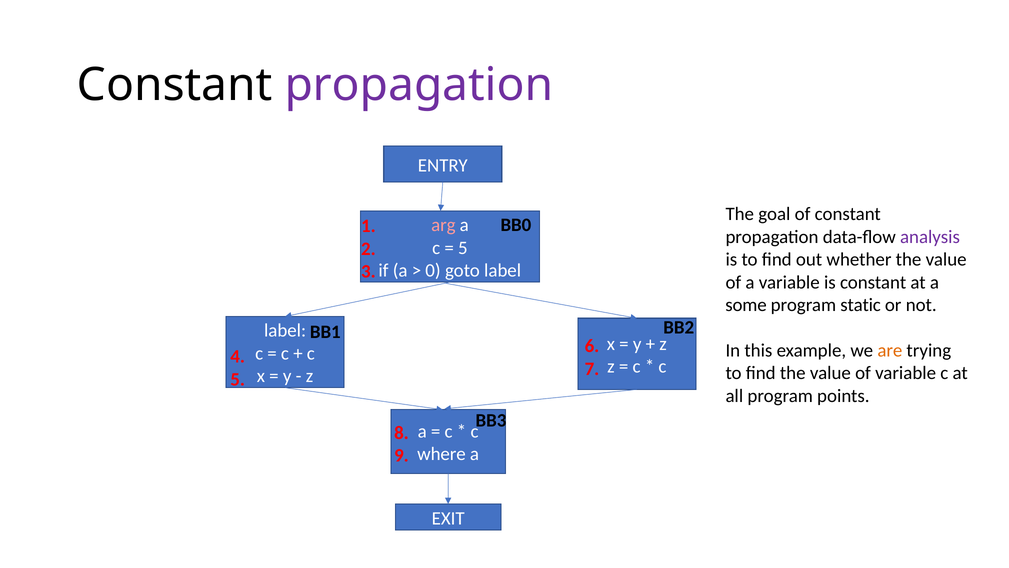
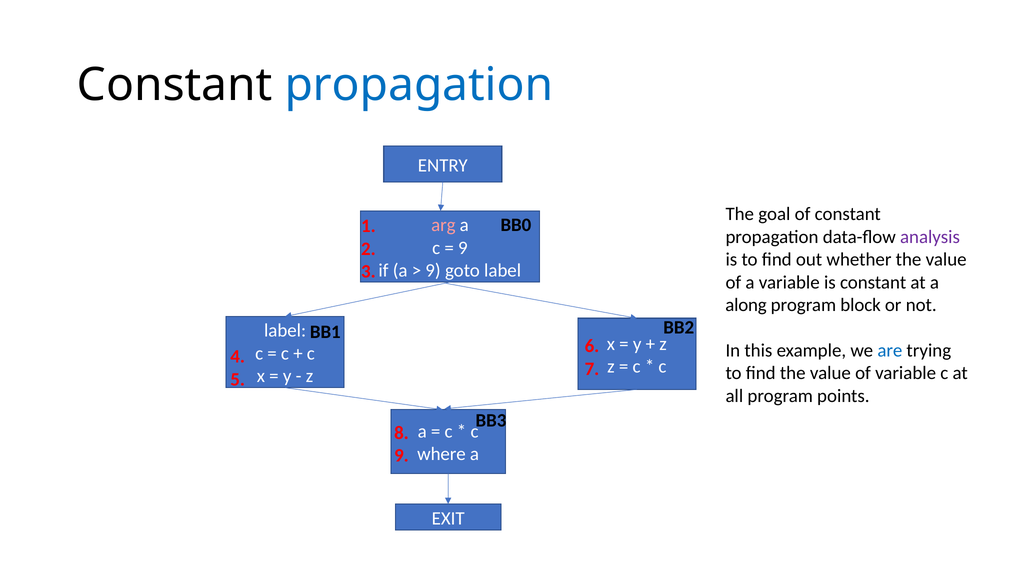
propagation at (419, 85) colour: purple -> blue
5 at (463, 248): 5 -> 9
0 at (433, 270): 0 -> 9
some: some -> along
static: static -> block
are colour: orange -> blue
